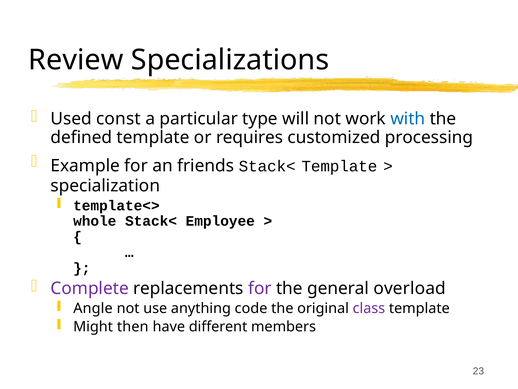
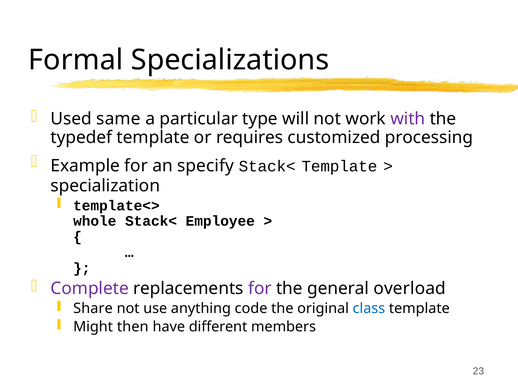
Review: Review -> Formal
const: const -> same
with colour: blue -> purple
defined: defined -> typedef
friends: friends -> specify
Angle: Angle -> Share
class colour: purple -> blue
